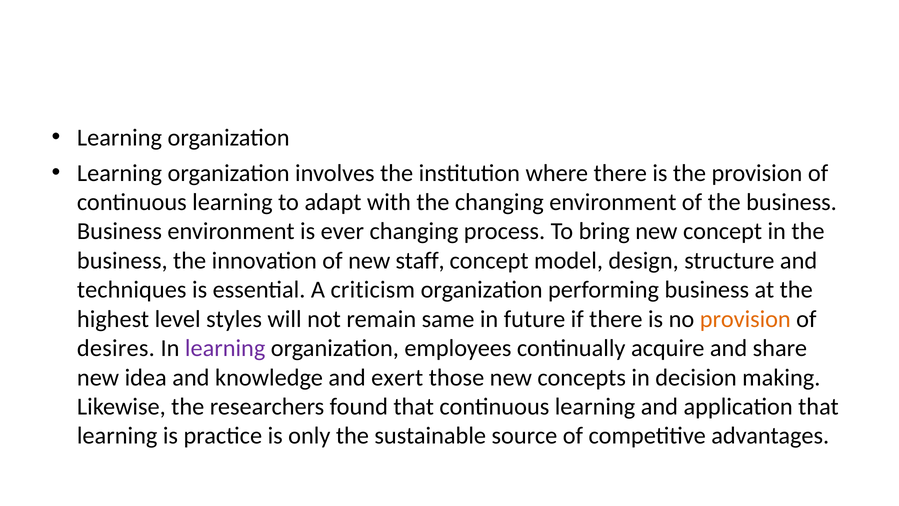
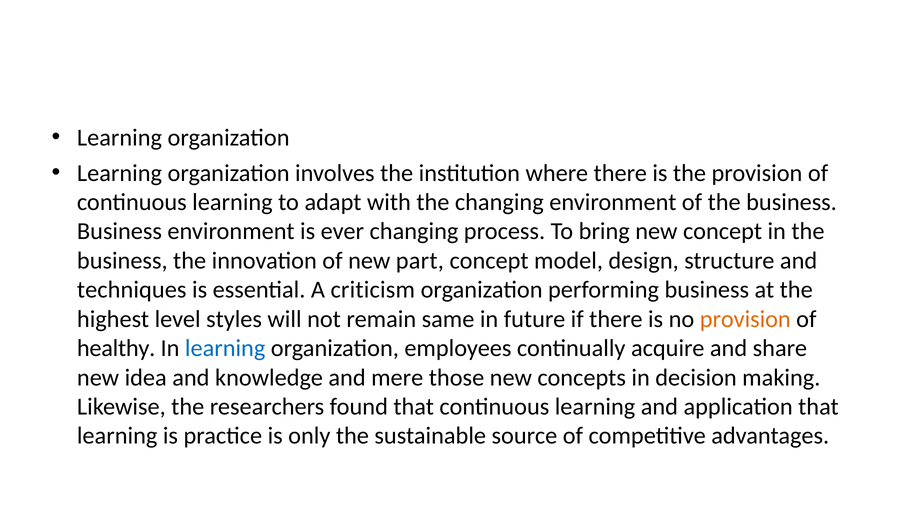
staff: staff -> part
desires: desires -> healthy
learning at (225, 348) colour: purple -> blue
exert: exert -> mere
